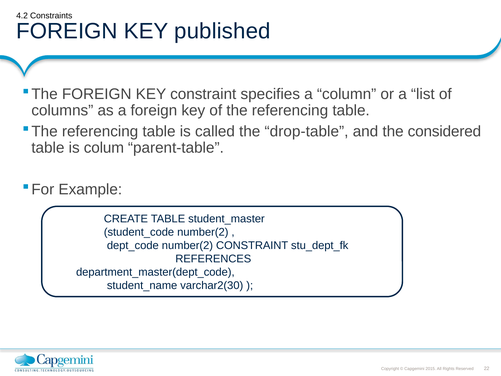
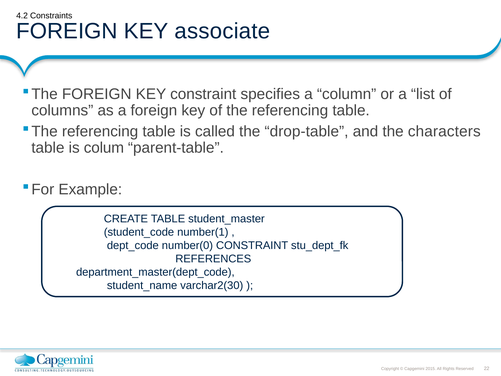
published: published -> associate
considered: considered -> characters
student_code number(2: number(2 -> number(1
dept_code number(2: number(2 -> number(0
